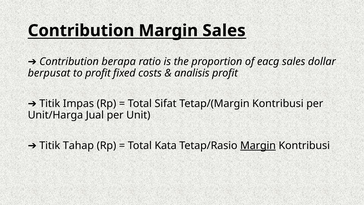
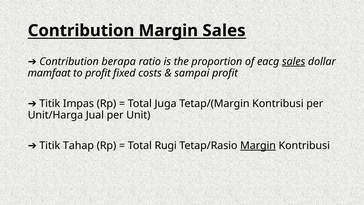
sales at (294, 62) underline: none -> present
berpusat: berpusat -> mamfaat
analisis: analisis -> sampai
Sifat: Sifat -> Juga
Kata: Kata -> Rugi
